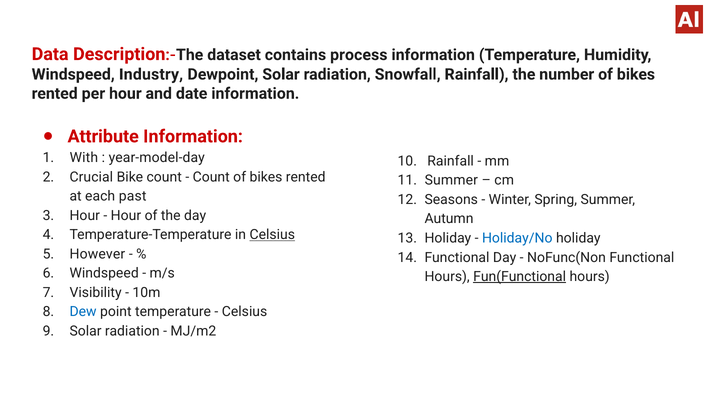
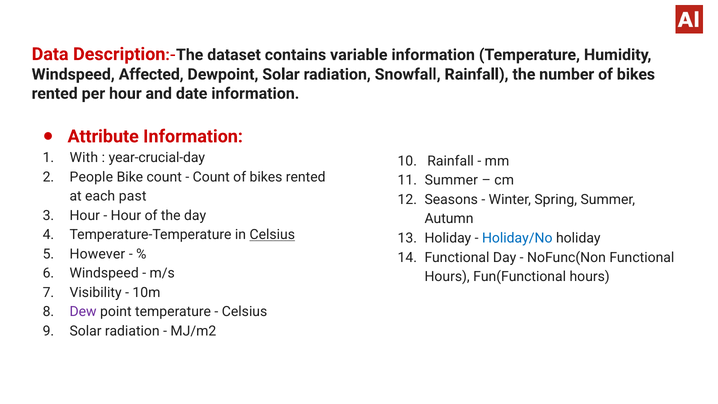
process: process -> variable
Industry: Industry -> Affected
year-model-day: year-model-day -> year-crucial-day
Crucial: Crucial -> People
Fun(Functional underline: present -> none
Dew colour: blue -> purple
